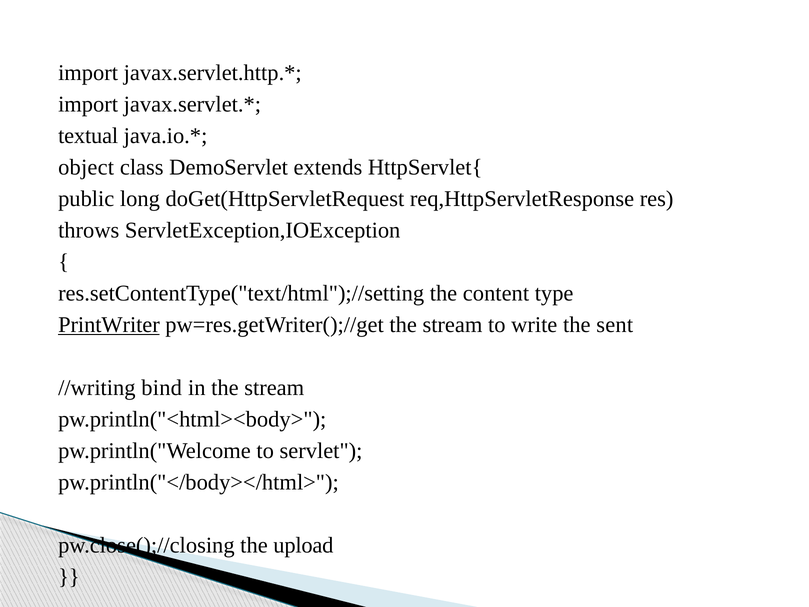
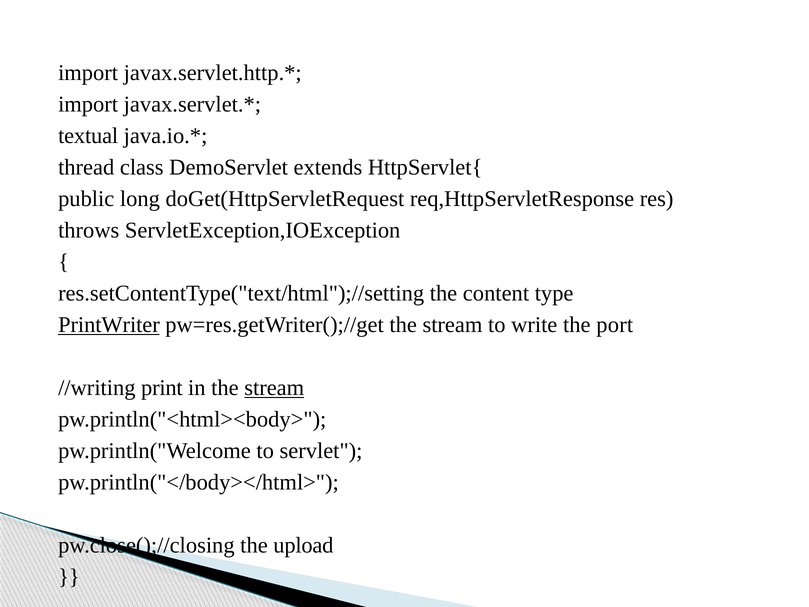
object: object -> thread
sent: sent -> port
bind: bind -> print
stream at (274, 388) underline: none -> present
